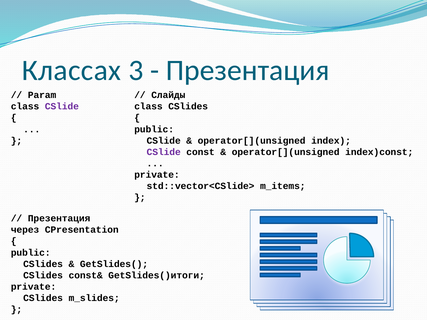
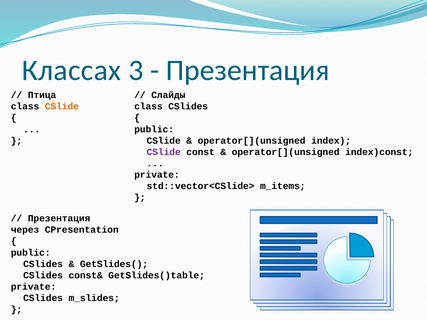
Param: Param -> Птица
CSlide at (62, 107) colour: purple -> orange
GetSlides()итоги: GetSlides()итоги -> GetSlides()table
